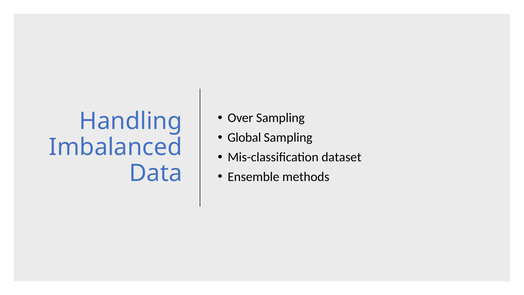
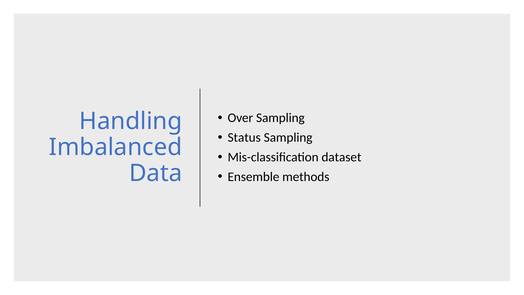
Global: Global -> Status
